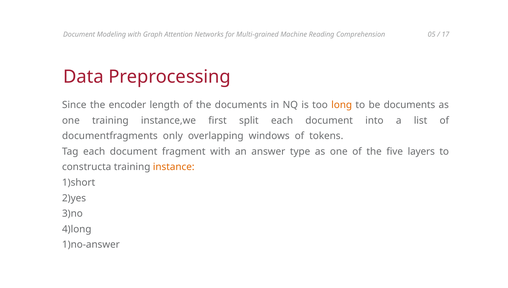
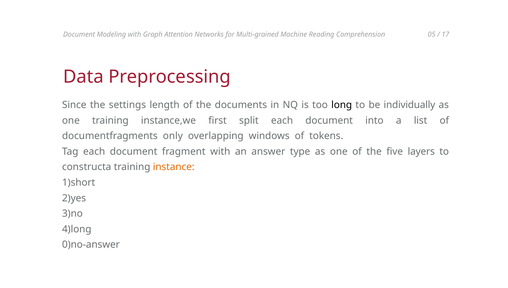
encoder: encoder -> settings
long colour: orange -> black
be documents: documents -> individually
1)no-answer: 1)no-answer -> 0)no-answer
